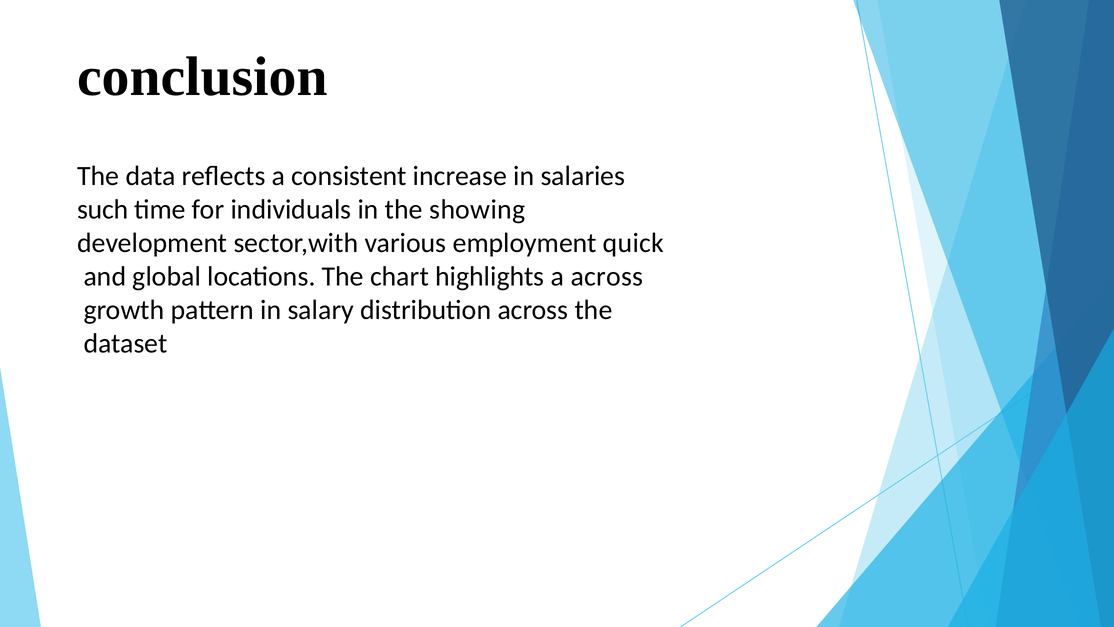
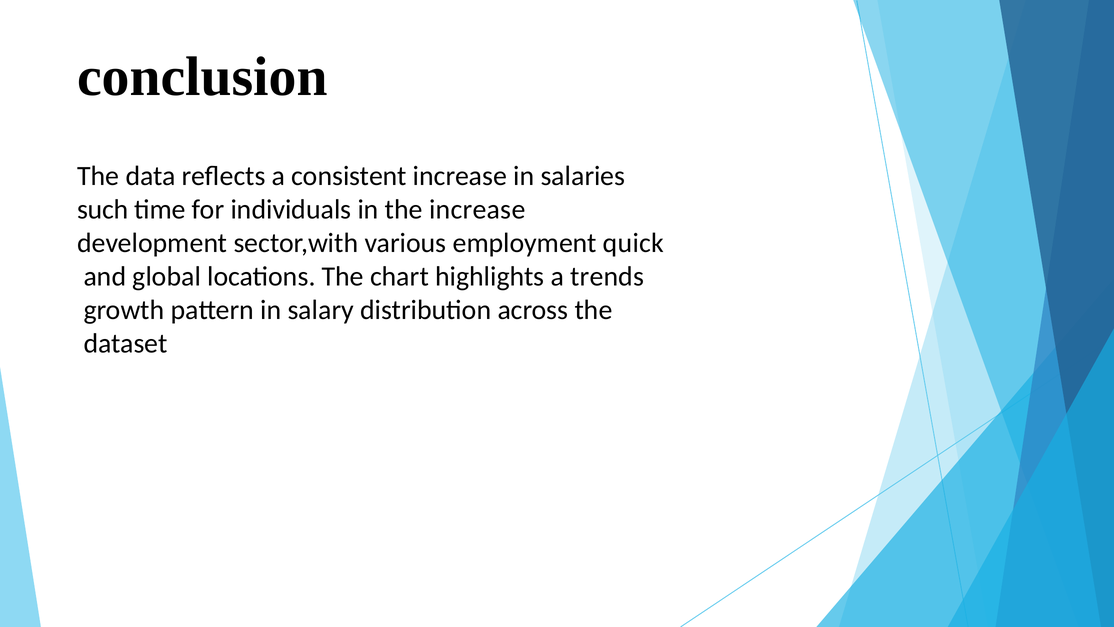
the showing: showing -> increase
a across: across -> trends
